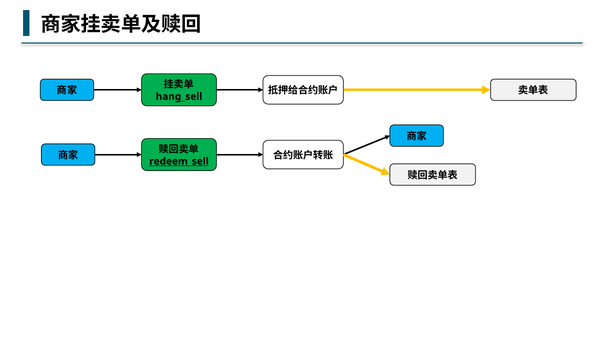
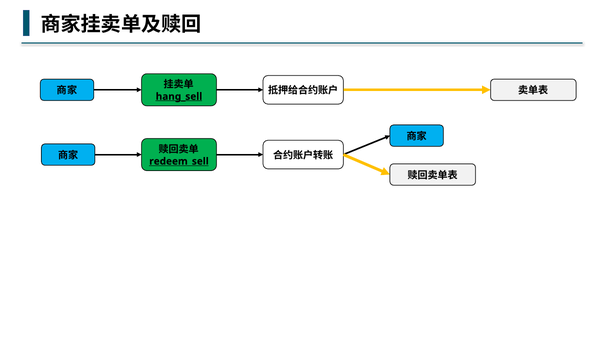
hang_sell underline: none -> present
